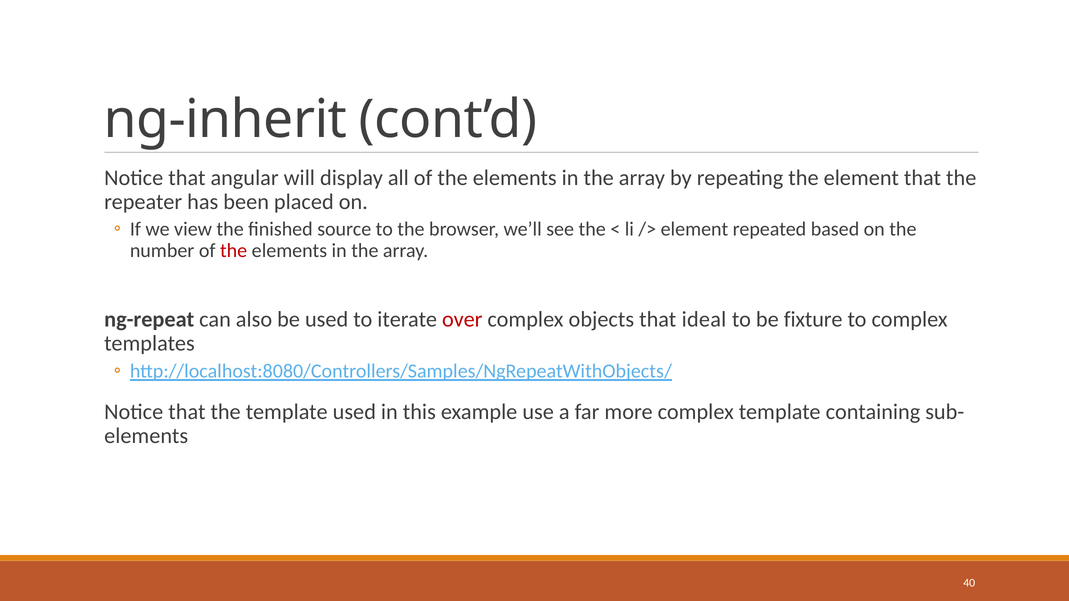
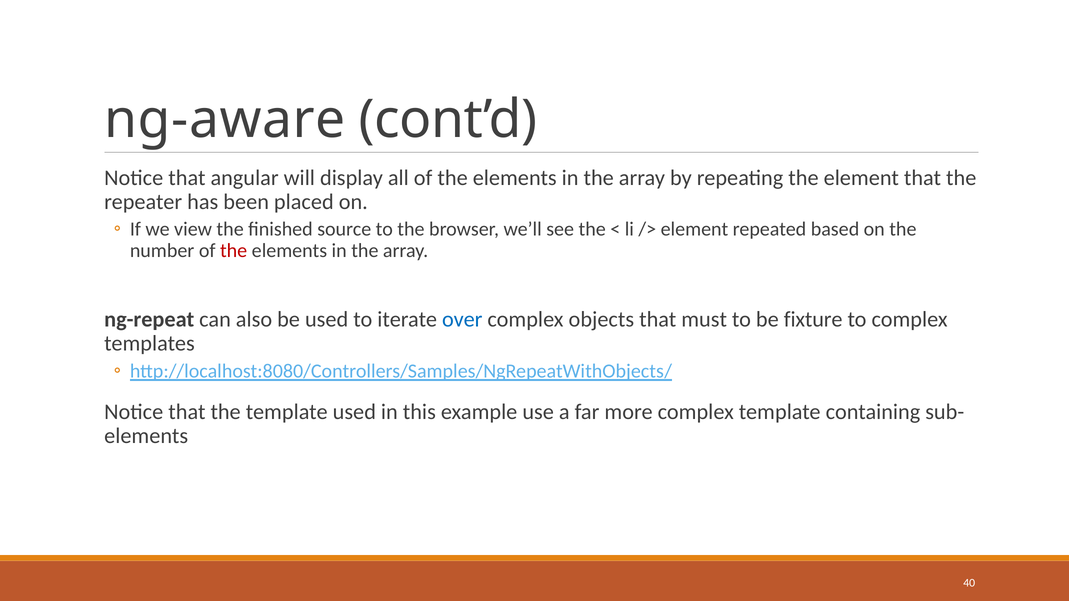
ng-inherit: ng-inherit -> ng-aware
over colour: red -> blue
ideal: ideal -> must
